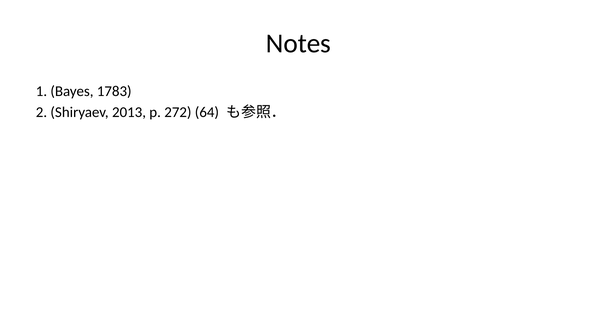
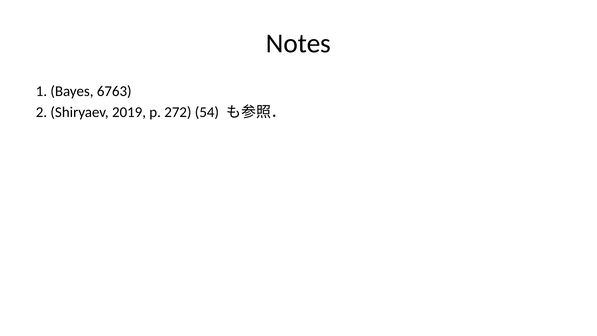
1783: 1783 -> 6763
2013: 2013 -> 2019
64: 64 -> 54
